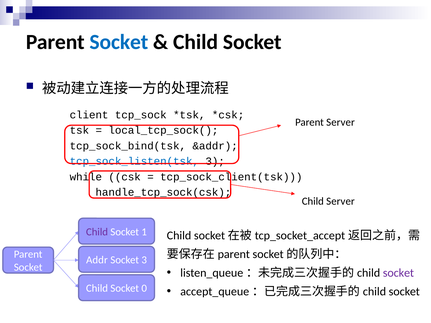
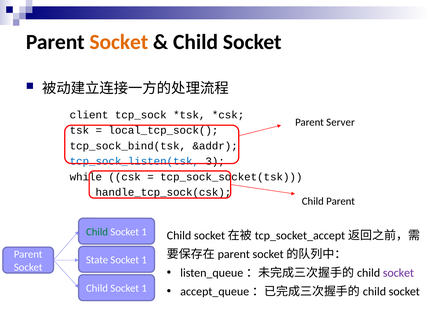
Socket at (119, 42) colour: blue -> orange
tcp_sock_client(tsk: tcp_sock_client(tsk -> tcp_sock_socket(tsk
Child Server: Server -> Parent
Child at (97, 232) colour: purple -> green
Addr: Addr -> State
3 at (144, 260): 3 -> 1
0 at (144, 289): 0 -> 1
